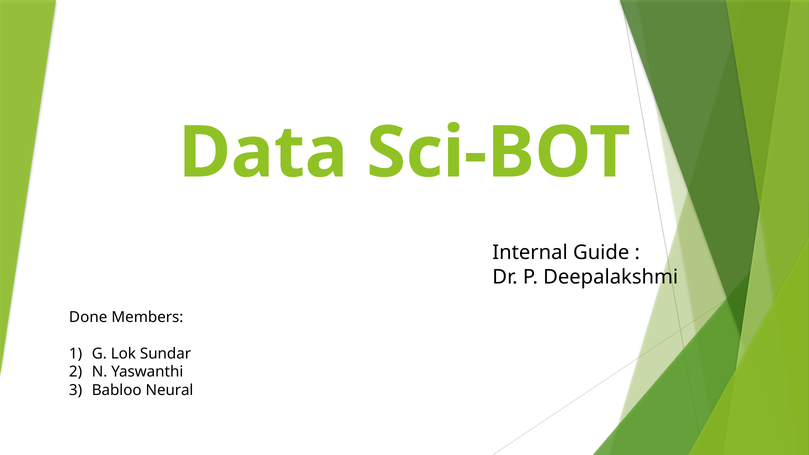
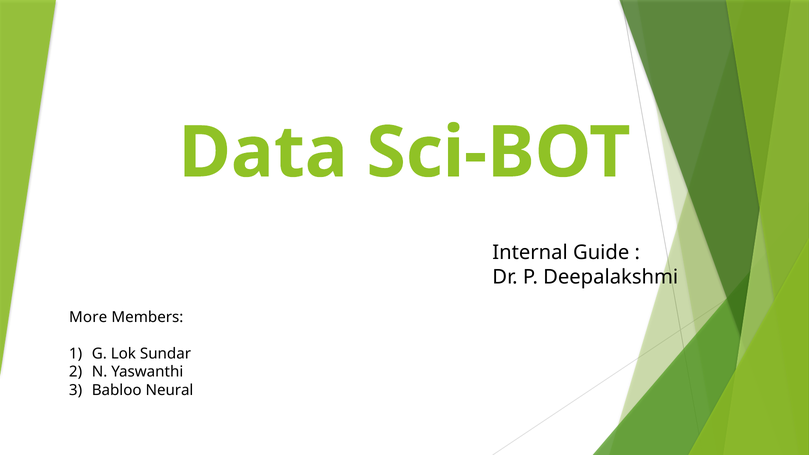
Done: Done -> More
